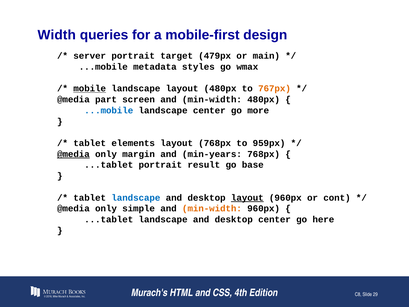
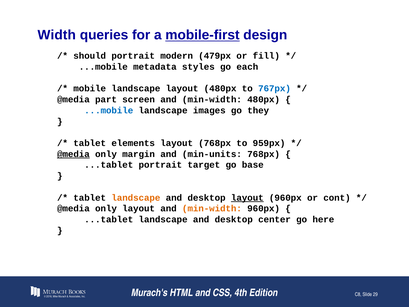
mobile-first underline: none -> present
server: server -> should
target: target -> modern
main: main -> fill
wmax: wmax -> each
mobile underline: present -> none
767px colour: orange -> blue
landscape center: center -> images
more: more -> they
min-years: min-years -> min-units
result: result -> target
landscape at (136, 198) colour: blue -> orange
only simple: simple -> layout
